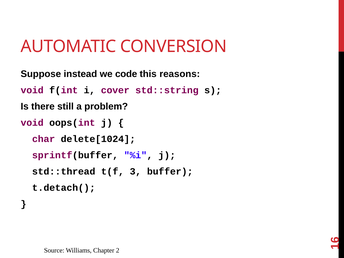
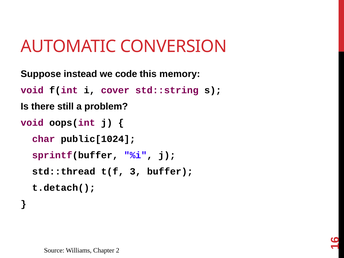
reasons: reasons -> memory
delete[1024: delete[1024 -> public[1024
